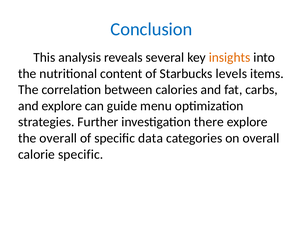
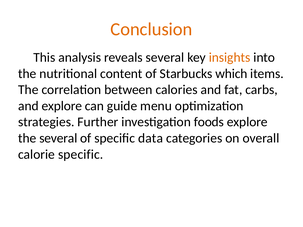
Conclusion colour: blue -> orange
levels: levels -> which
there: there -> foods
the overall: overall -> several
